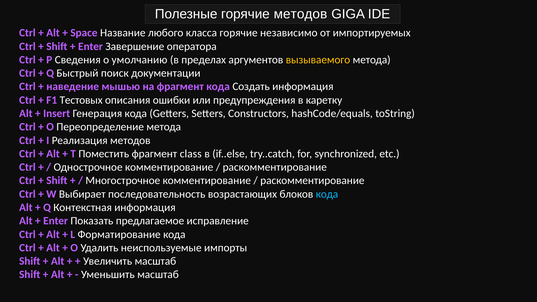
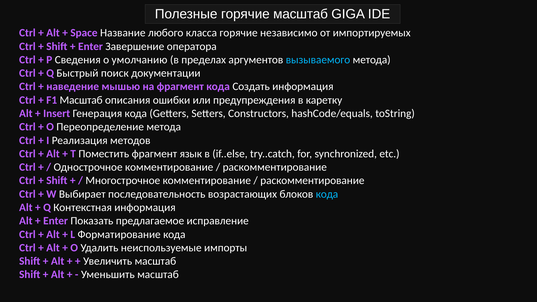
горячие методов: методов -> масштаб
вызываемого colour: yellow -> light blue
F1 Тестовых: Тестовых -> Масштаб
class: class -> язык
